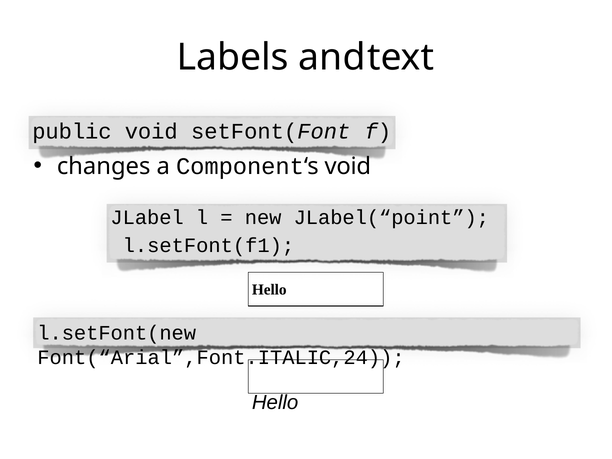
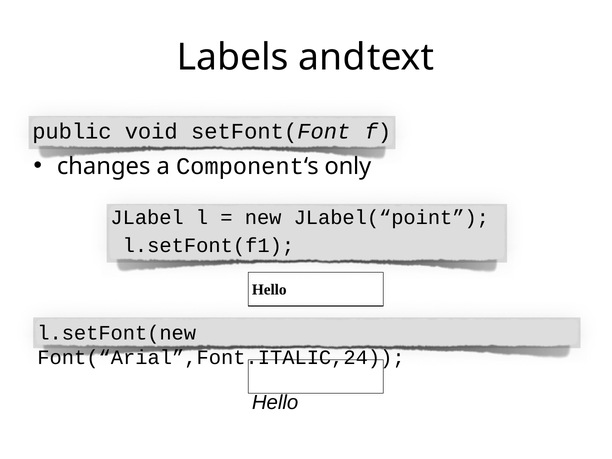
void at (348, 166): void -> only
